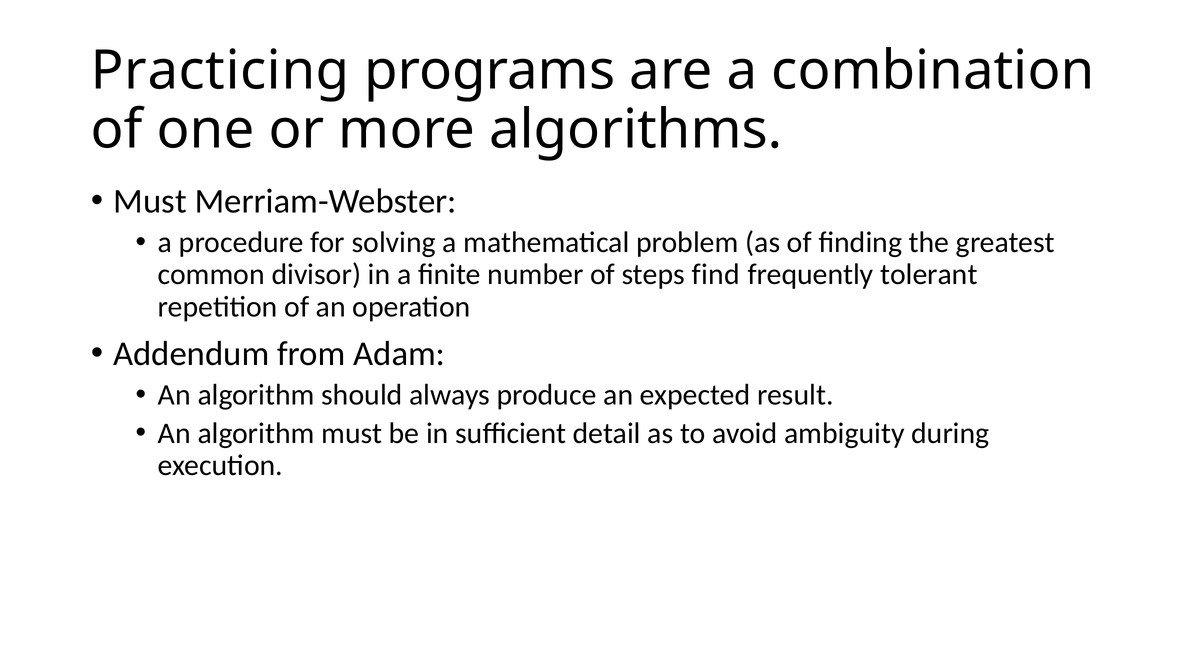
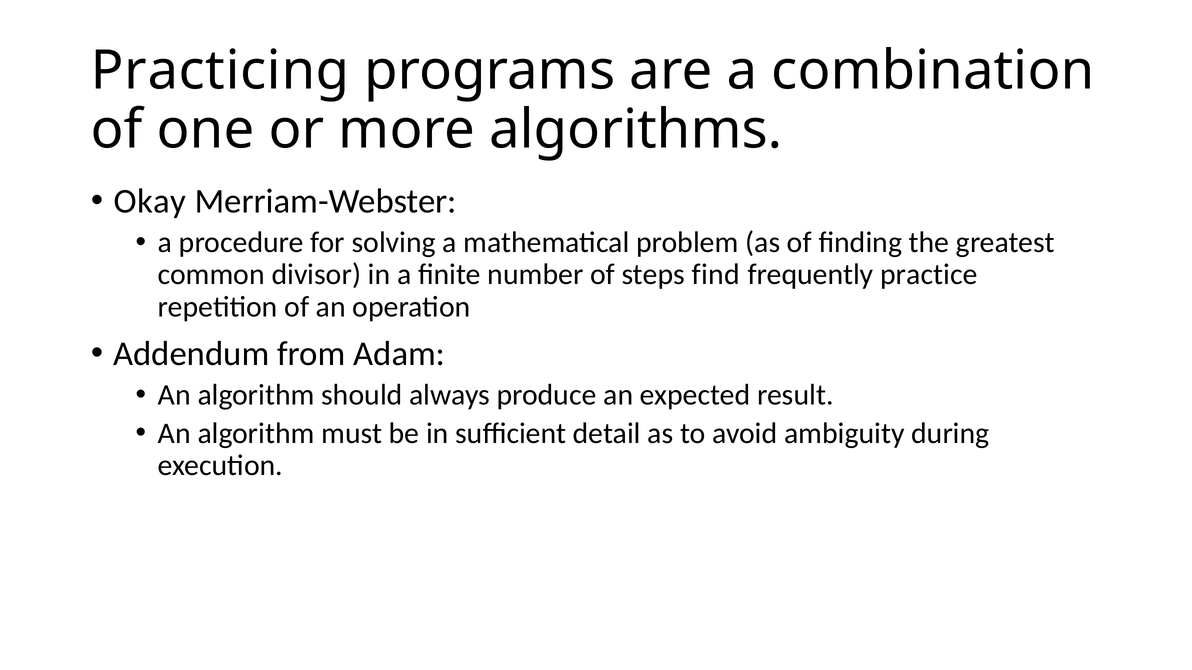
Must at (150, 201): Must -> Okay
tolerant: tolerant -> practice
